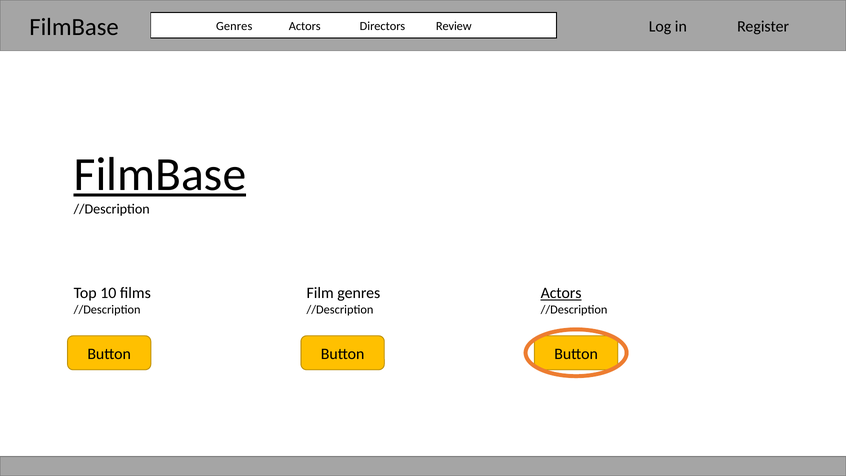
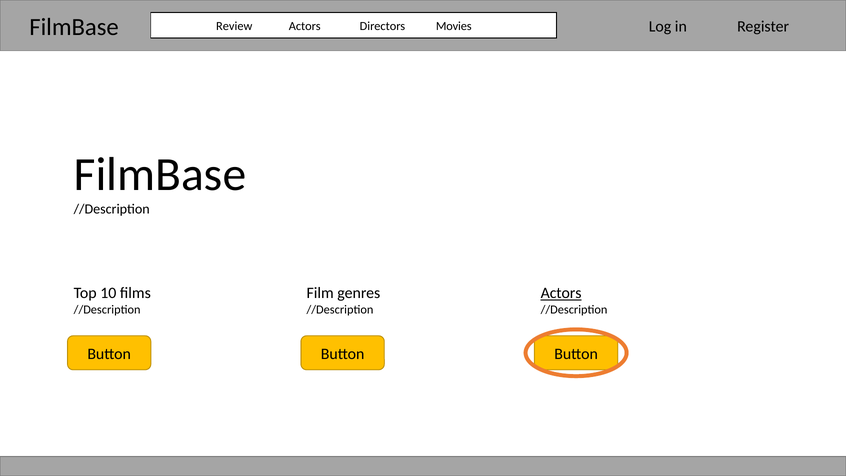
Genres at (234, 26): Genres -> Review
Review: Review -> Movies
FilmBase at (160, 175) underline: present -> none
